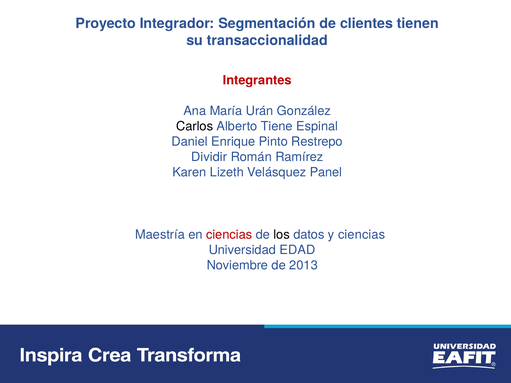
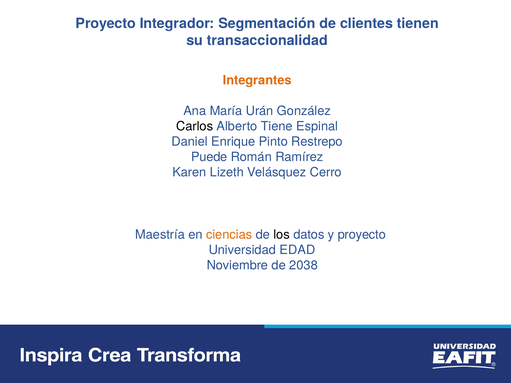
Integrantes colour: red -> orange
Dividir: Dividir -> Puede
Panel: Panel -> Cerro
ciencias at (229, 235) colour: red -> orange
y ciencias: ciencias -> proyecto
2013: 2013 -> 2038
